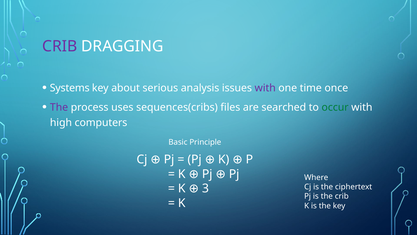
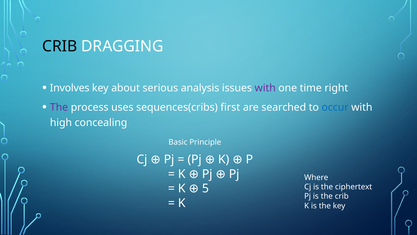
CRIB at (60, 46) colour: purple -> black
Systems: Systems -> Involves
once: once -> right
files: files -> first
occur colour: green -> blue
computers: computers -> concealing
3: 3 -> 5
